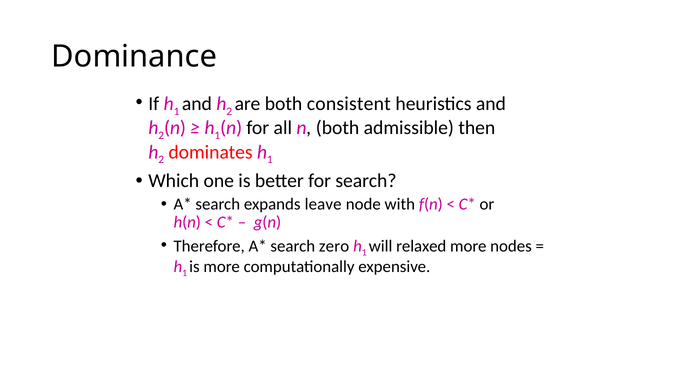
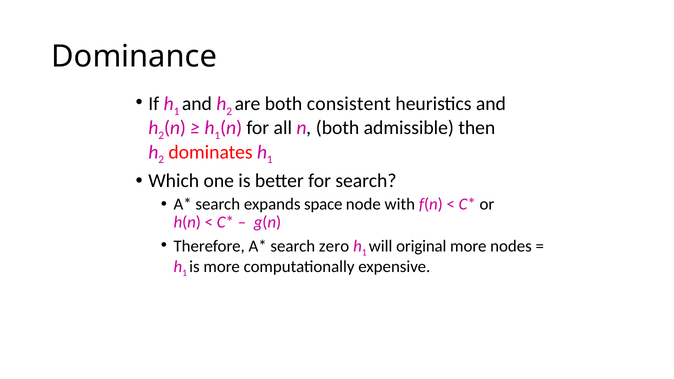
leave: leave -> space
relaxed: relaxed -> original
